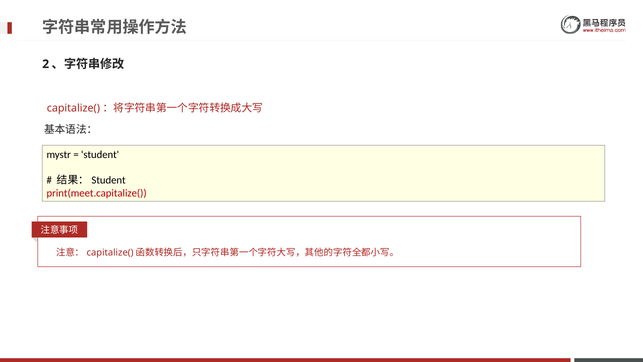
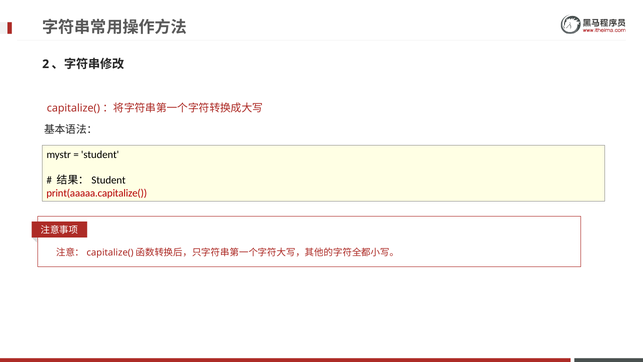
print(meet.capitalize(: print(meet.capitalize( -> print(aaaaa.capitalize(
